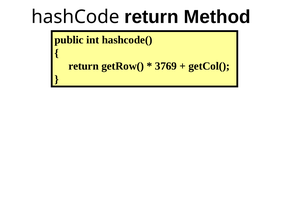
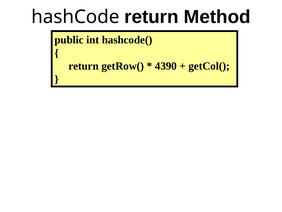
3769: 3769 -> 4390
